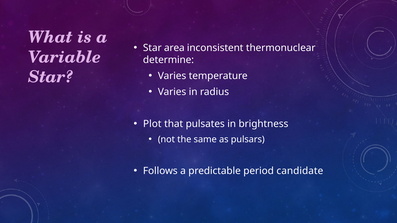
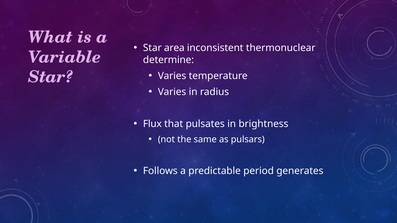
Plot: Plot -> Flux
candidate: candidate -> generates
